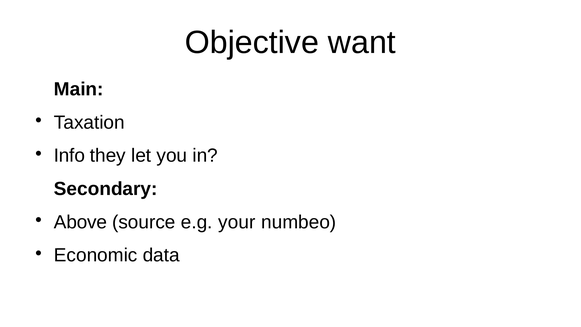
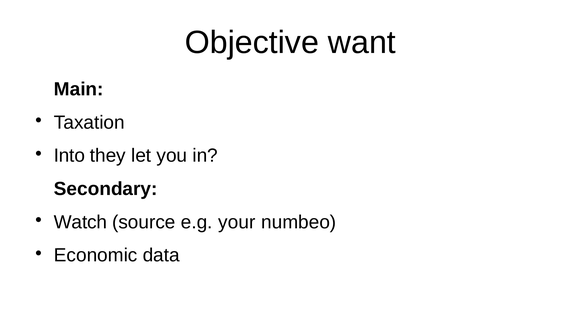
Info: Info -> Into
Above: Above -> Watch
